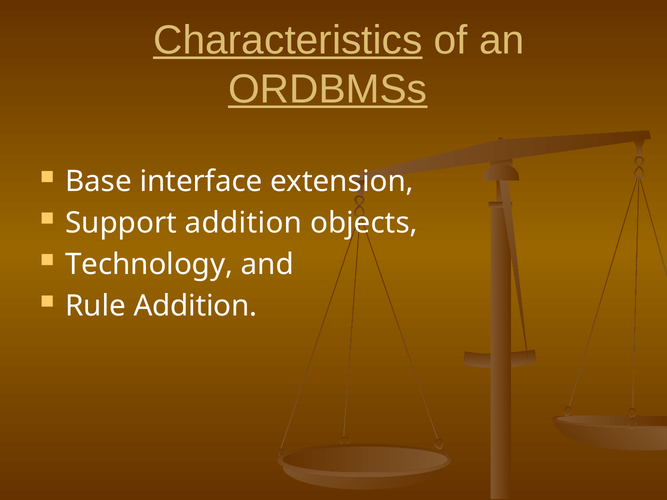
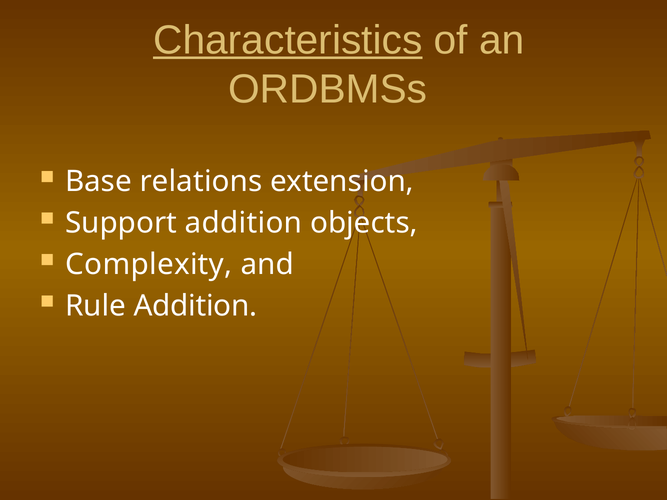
ORDBMSs underline: present -> none
interface: interface -> relations
Technology: Technology -> Complexity
